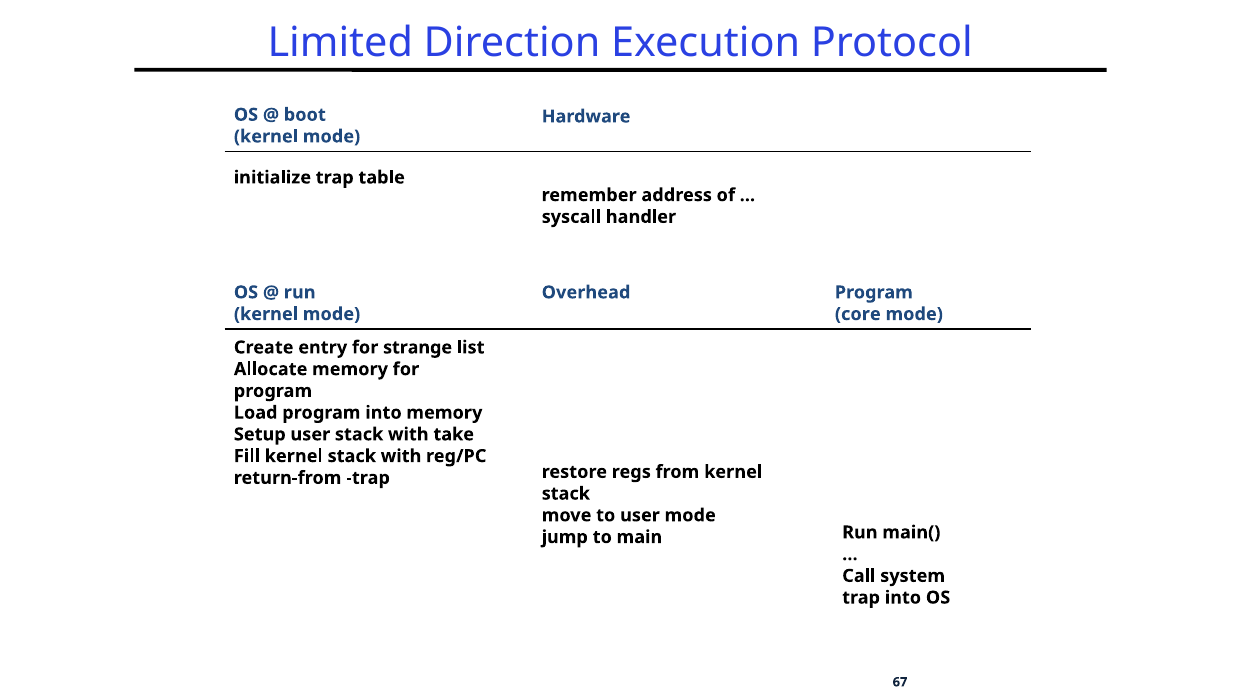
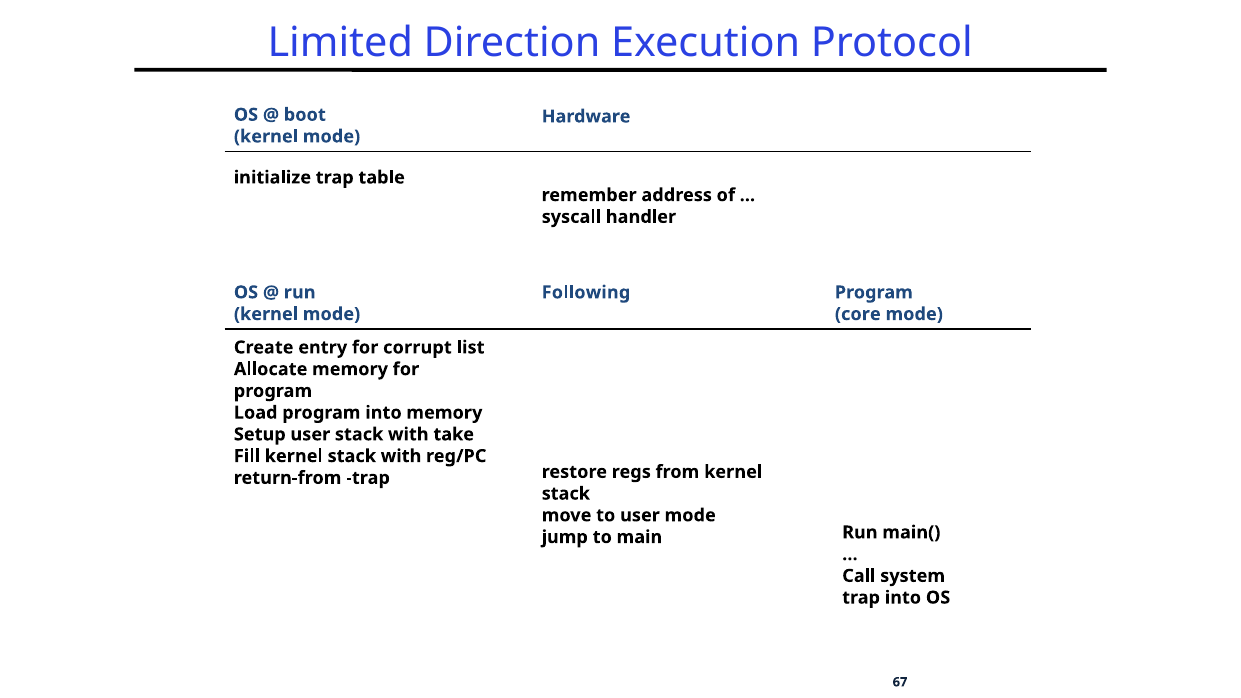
Overhead: Overhead -> Following
strange: strange -> corrupt
